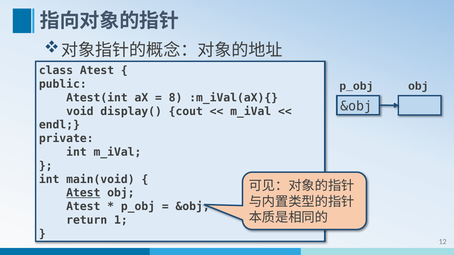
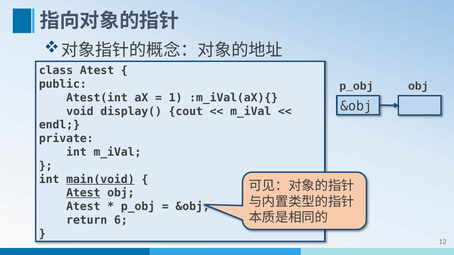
8: 8 -> 1
main(void underline: none -> present
1: 1 -> 6
